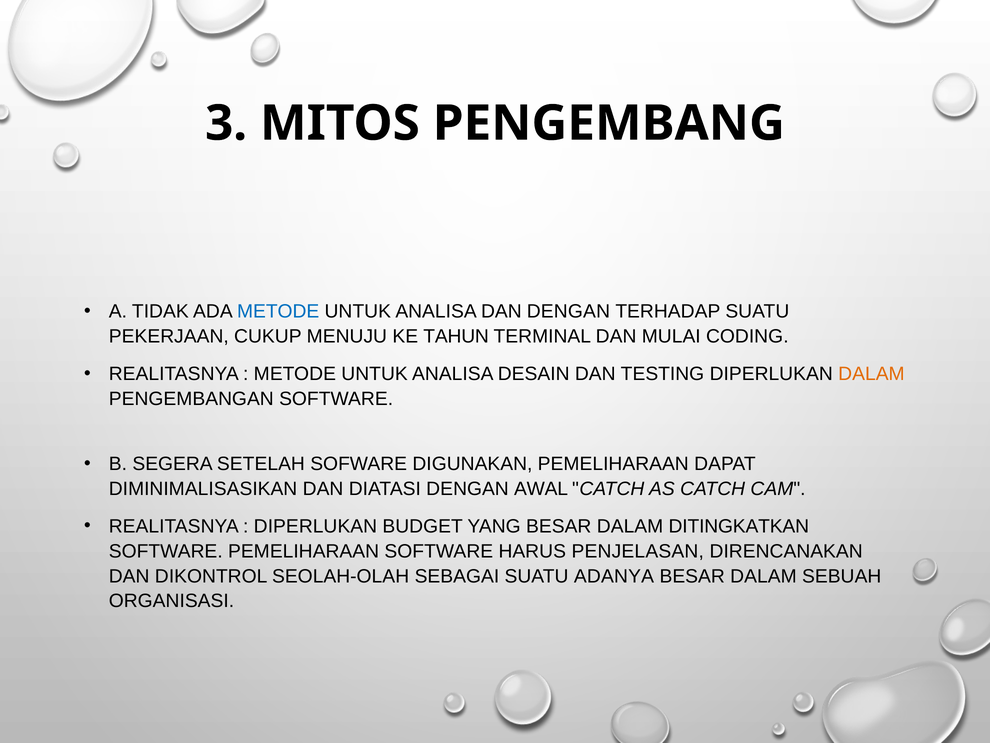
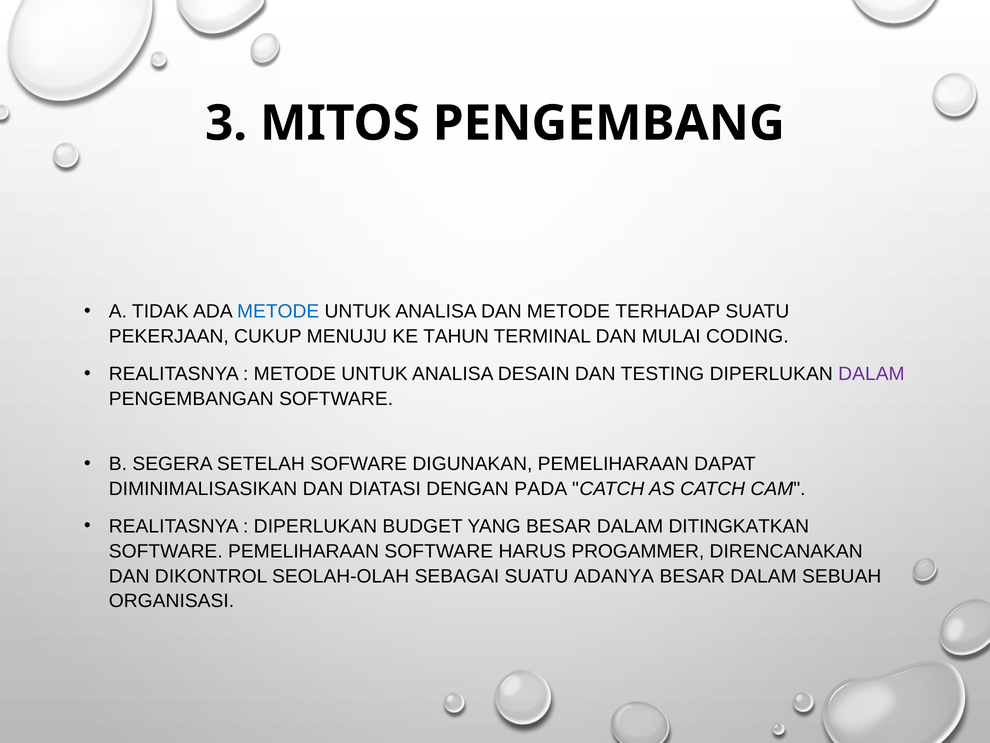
DAN DENGAN: DENGAN -> METODE
DALAM at (871, 374) colour: orange -> purple
AWAL: AWAL -> PADA
PENJELASAN: PENJELASAN -> PROGAMMER
